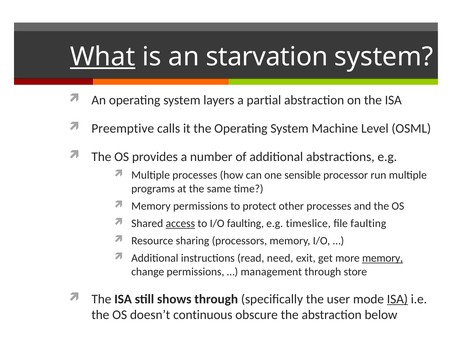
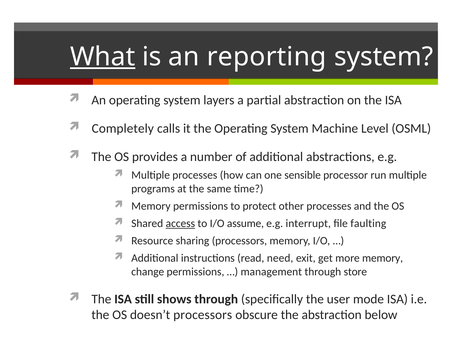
starvation: starvation -> reporting
Preemptive: Preemptive -> Completely
I/O faulting: faulting -> assume
timeslice: timeslice -> interrupt
memory at (383, 258) underline: present -> none
ISA at (397, 299) underline: present -> none
doesn’t continuous: continuous -> processors
